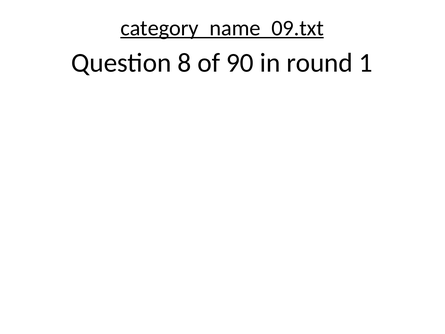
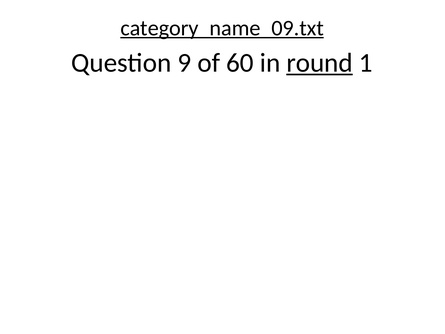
8: 8 -> 9
90: 90 -> 60
round underline: none -> present
